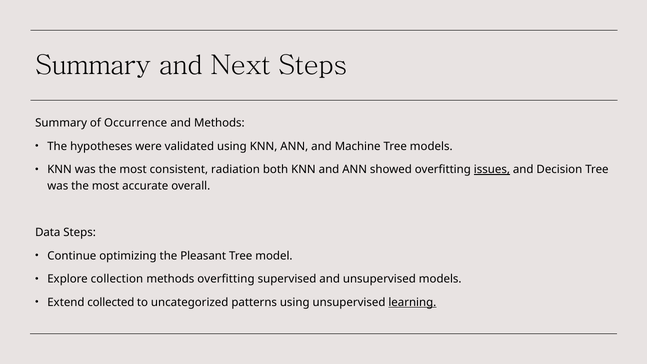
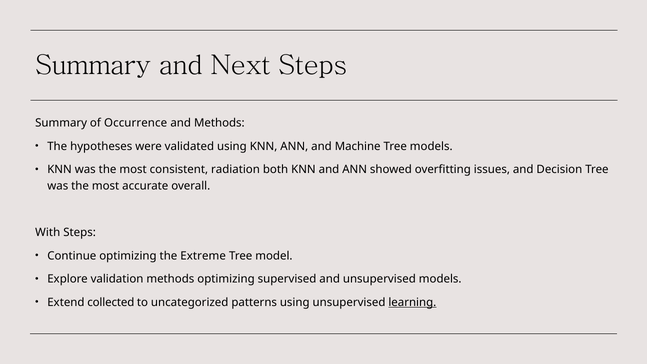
issues underline: present -> none
Data: Data -> With
Pleasant: Pleasant -> Extreme
collection: collection -> validation
methods overfitting: overfitting -> optimizing
